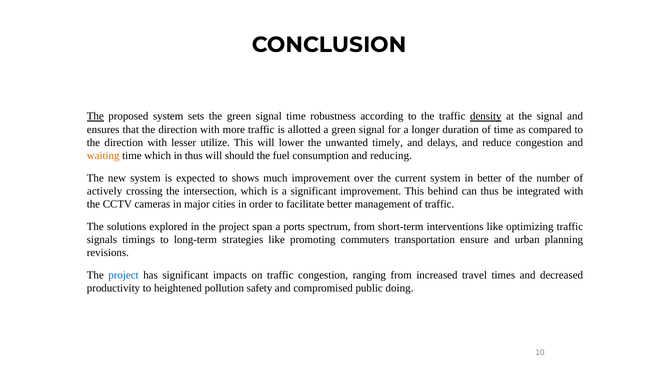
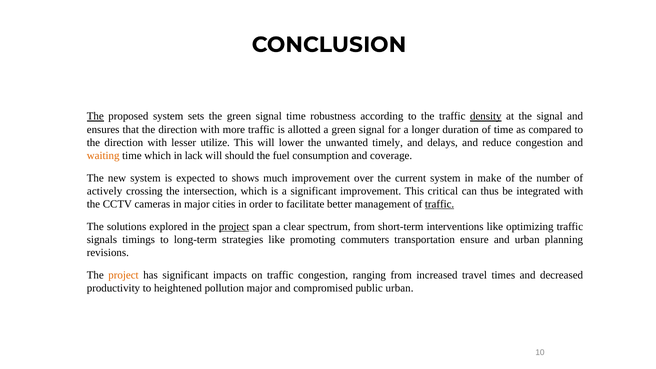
in thus: thus -> lack
reducing: reducing -> coverage
in better: better -> make
behind: behind -> critical
traffic at (440, 204) underline: none -> present
project at (234, 226) underline: none -> present
ports: ports -> clear
project at (123, 275) colour: blue -> orange
pollution safety: safety -> major
public doing: doing -> urban
